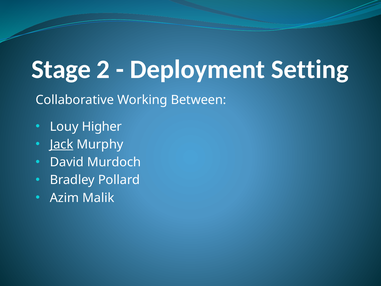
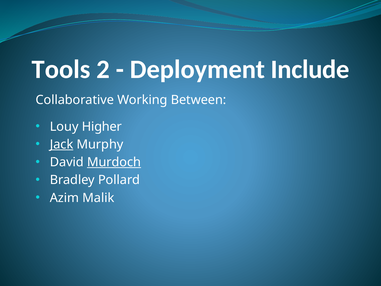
Stage: Stage -> Tools
Setting: Setting -> Include
Murdoch underline: none -> present
